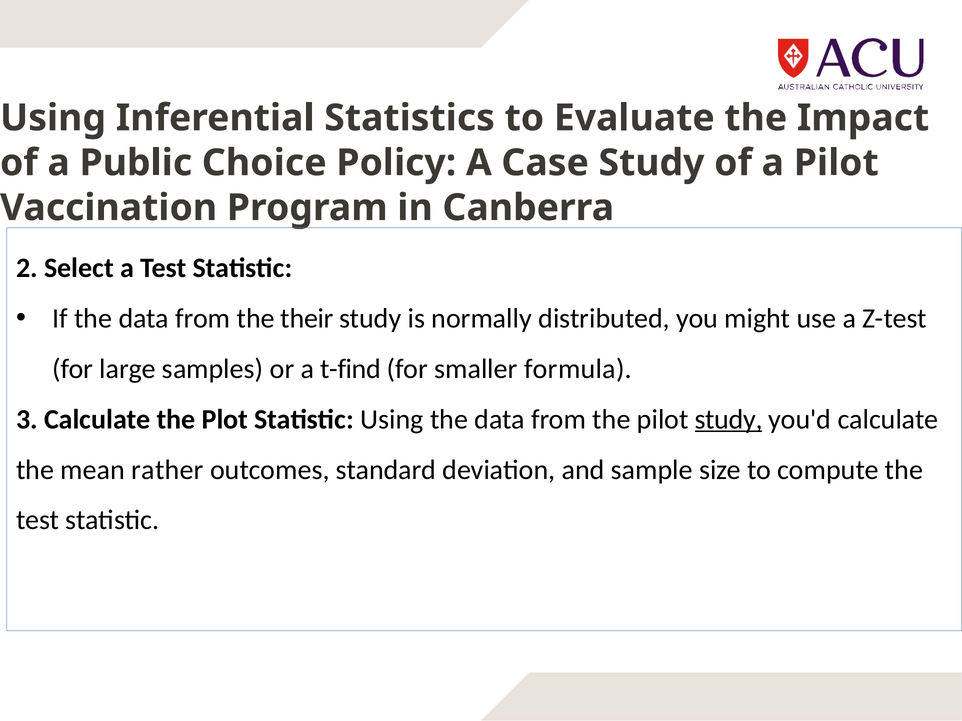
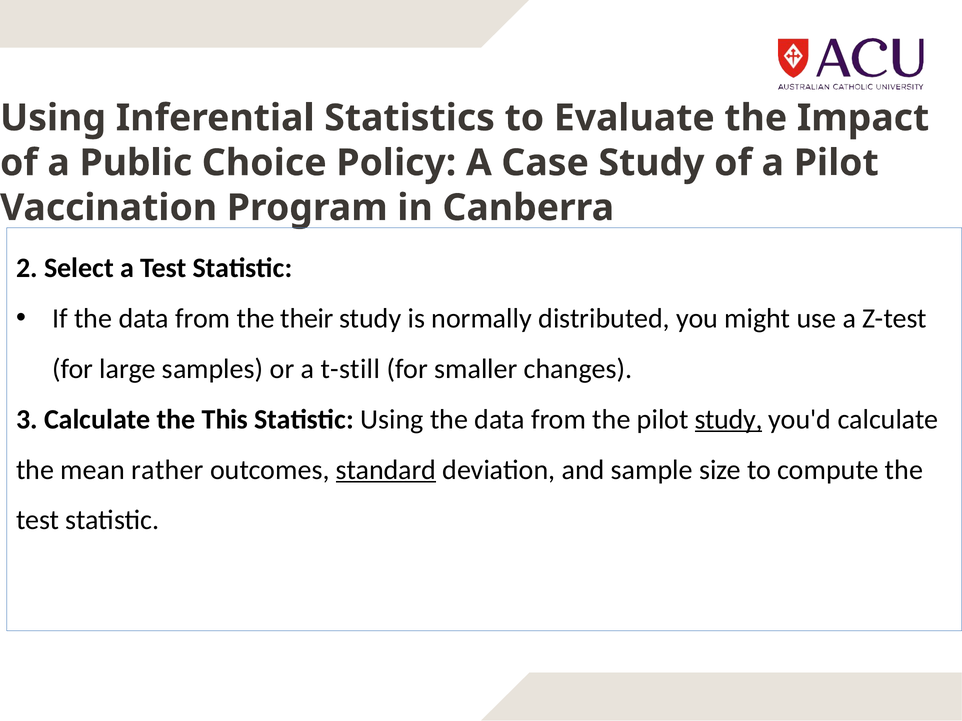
t-find: t-find -> t-still
formula: formula -> changes
Plot: Plot -> This
standard underline: none -> present
